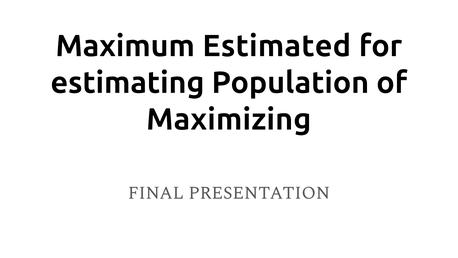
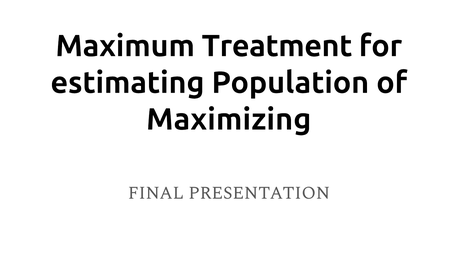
Estimated: Estimated -> Treatment
